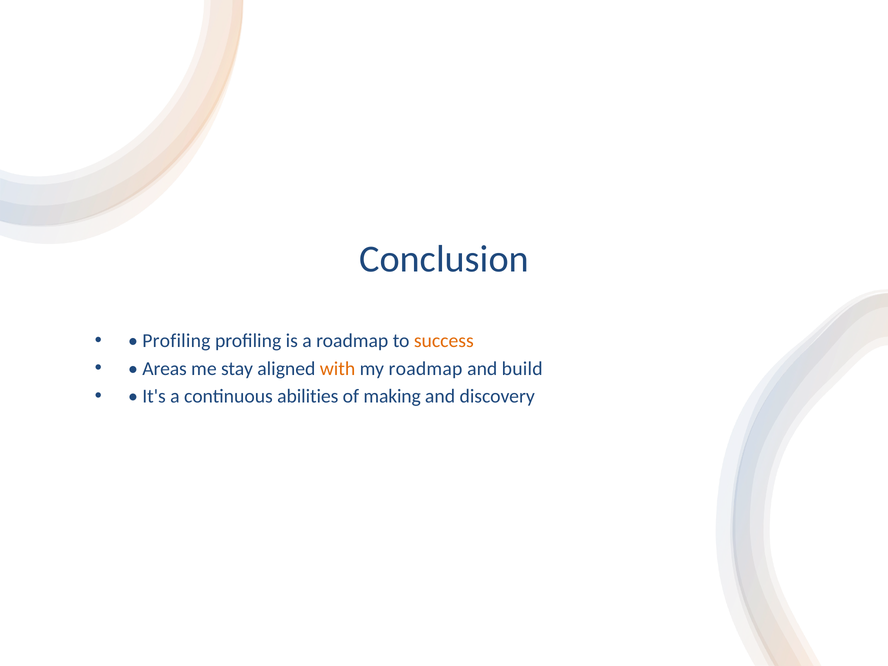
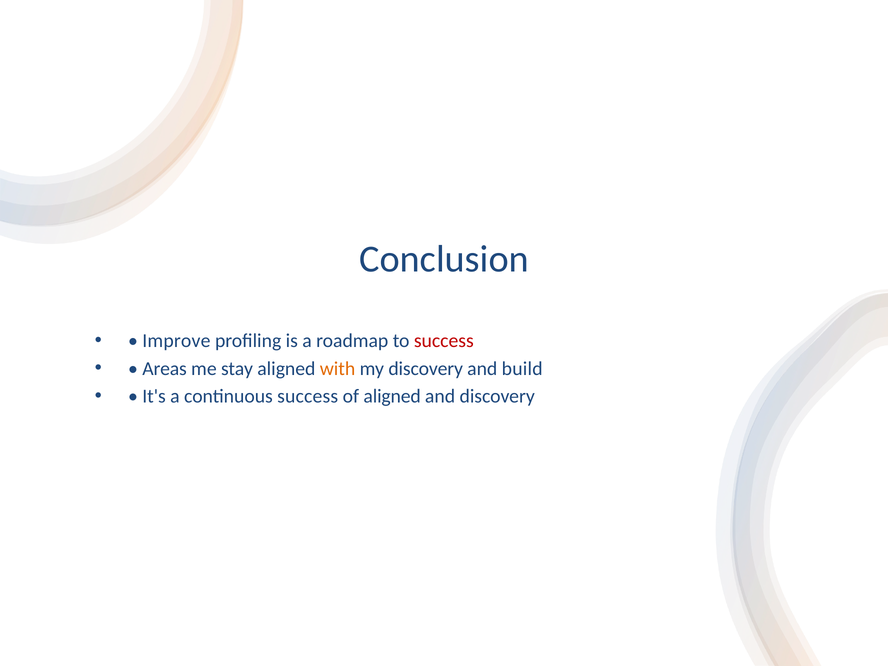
Profiling at (176, 341): Profiling -> Improve
success at (444, 341) colour: orange -> red
my roadmap: roadmap -> discovery
continuous abilities: abilities -> success
of making: making -> aligned
